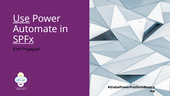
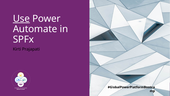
SPFx underline: present -> none
